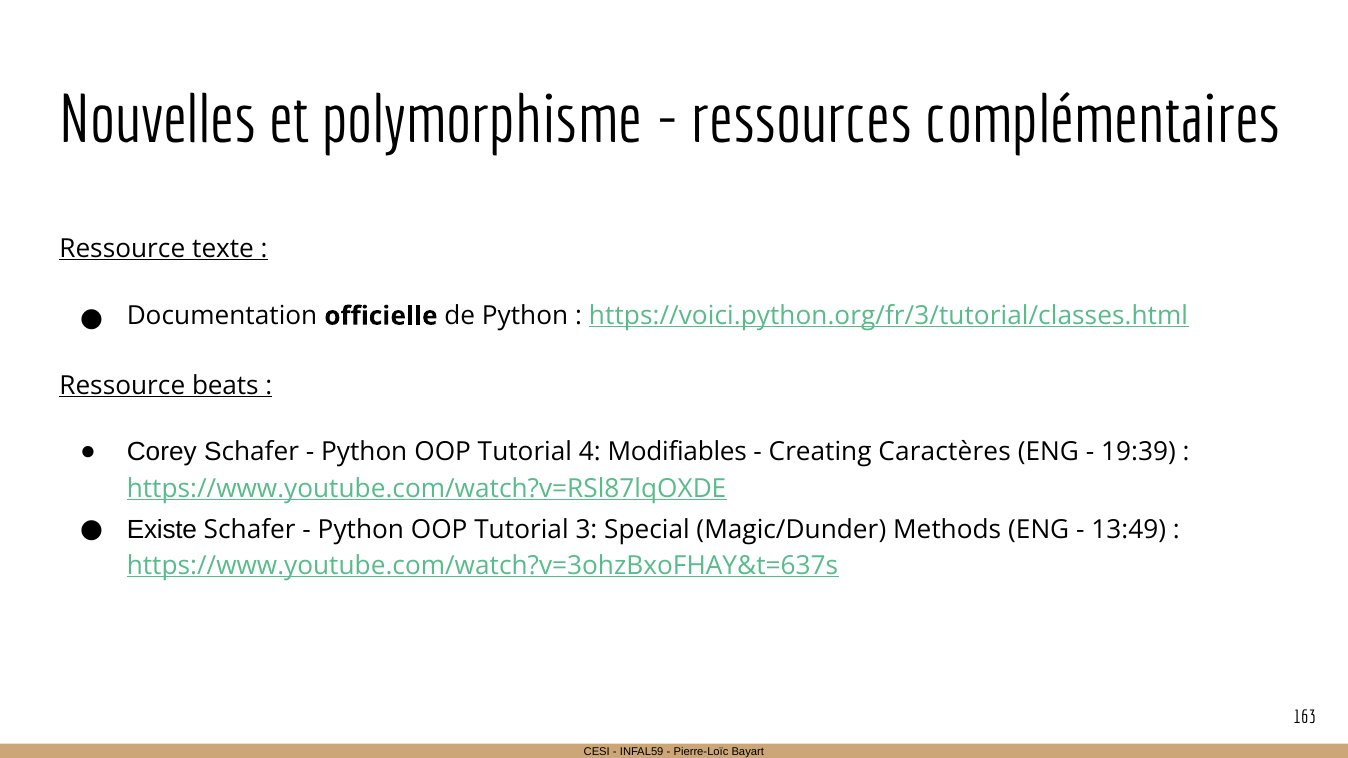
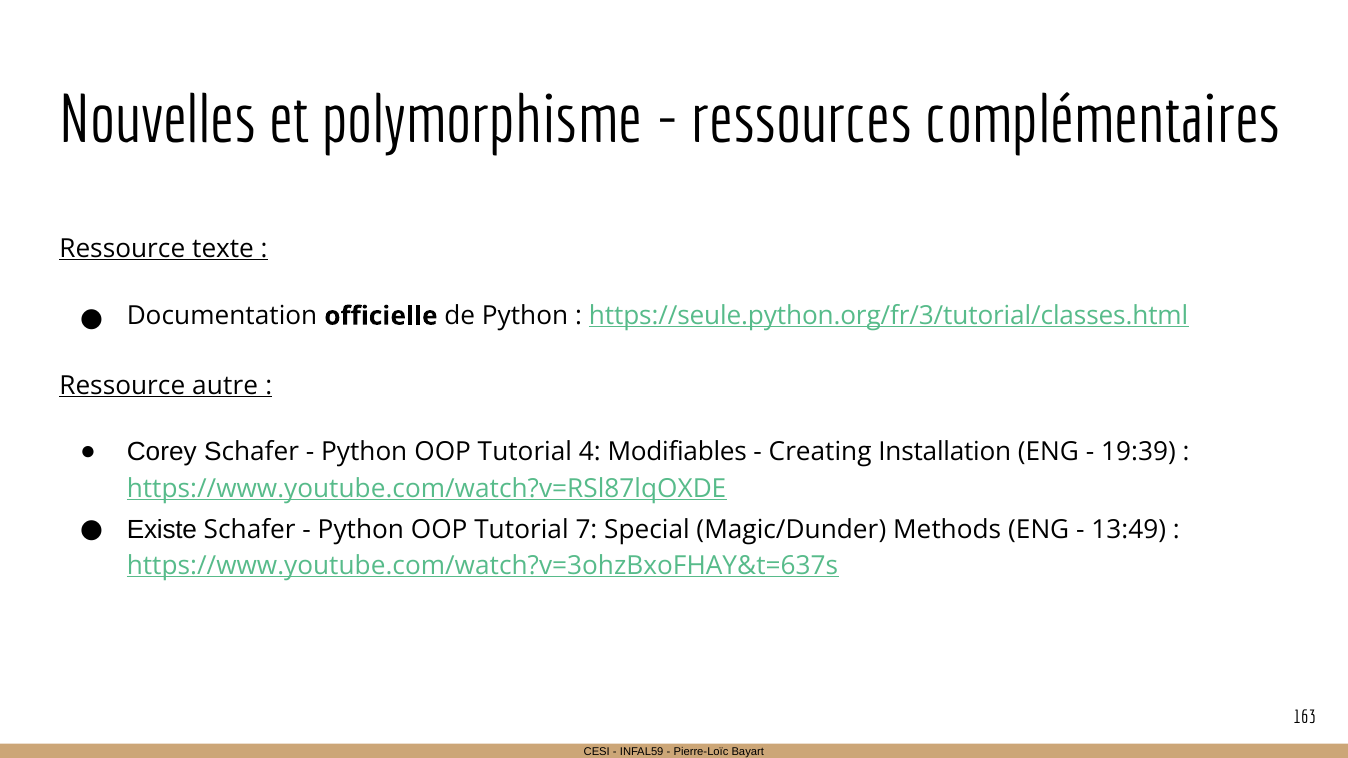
https://voici.python.org/fr/3/tutorial/classes.html: https://voici.python.org/fr/3/tutorial/classes.html -> https://seule.python.org/fr/3/tutorial/classes.html
beats: beats -> autre
Caractères: Caractères -> Installation
3: 3 -> 7
